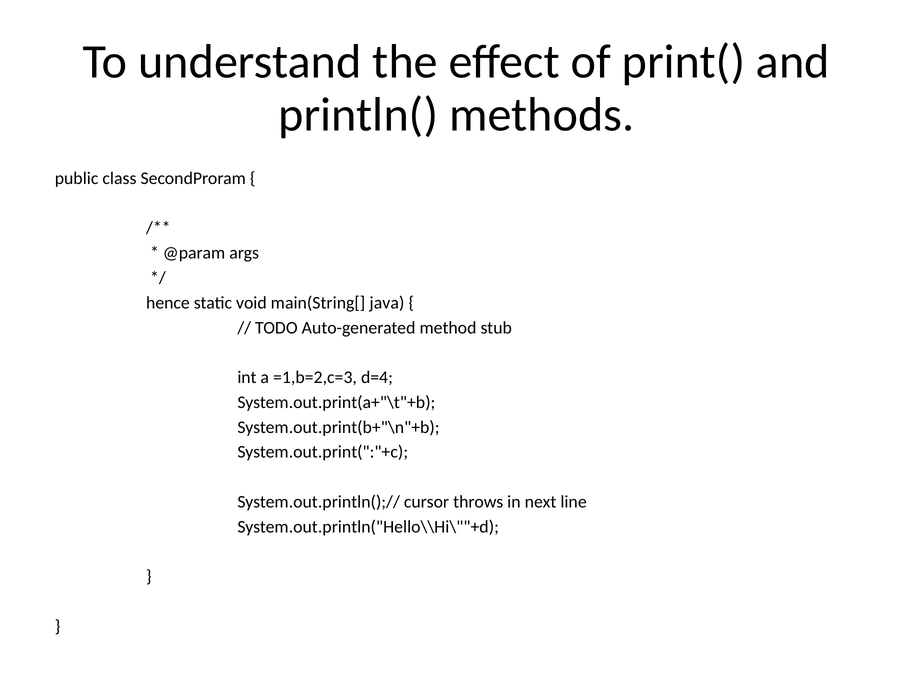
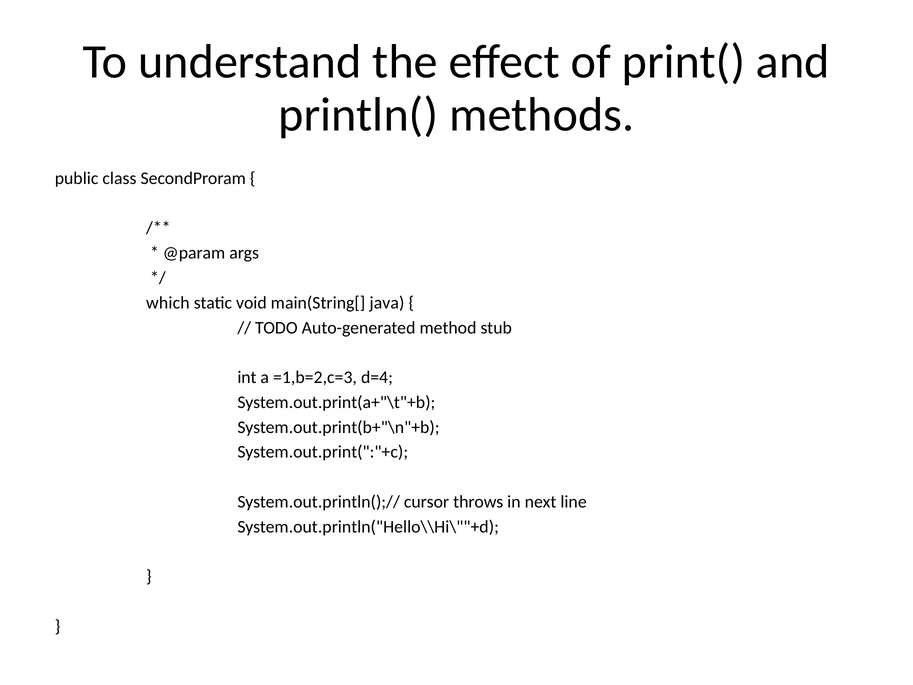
hence: hence -> which
